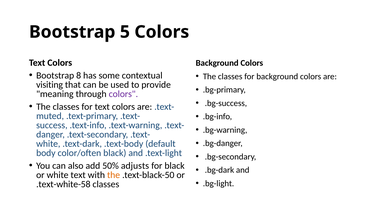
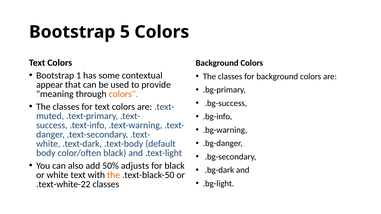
8: 8 -> 1
visiting: visiting -> appear
colors at (123, 94) colour: purple -> orange
.text-white-58: .text-white-58 -> .text-white-22
